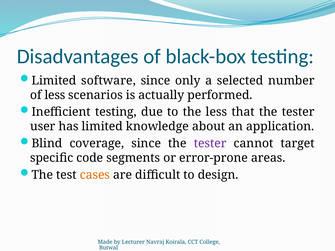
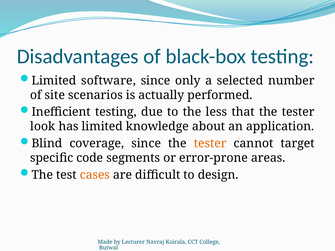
of less: less -> site
user: user -> look
tester at (210, 144) colour: purple -> orange
